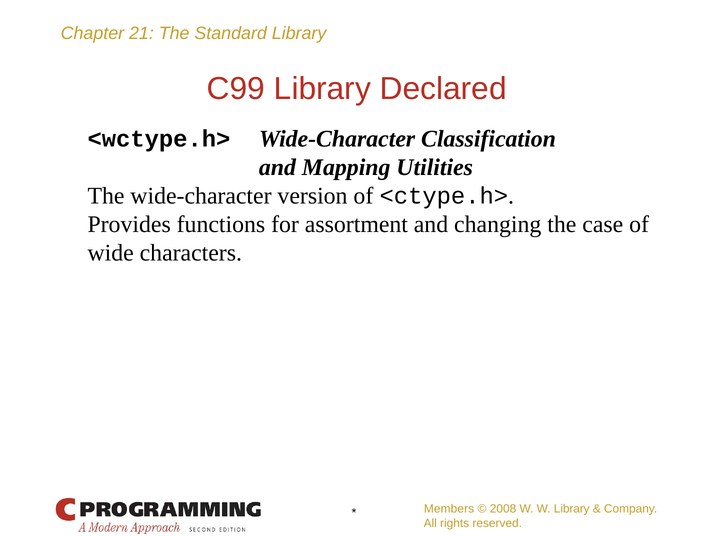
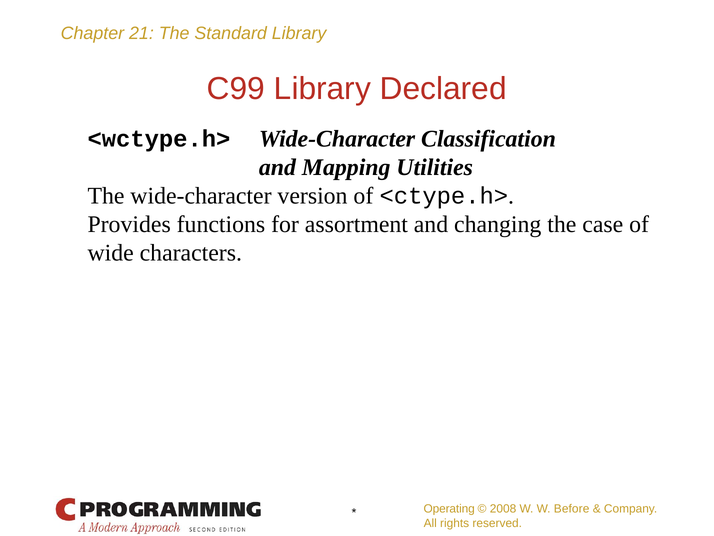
Members: Members -> Operating
W Library: Library -> Before
